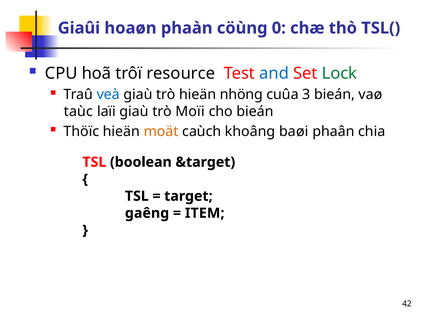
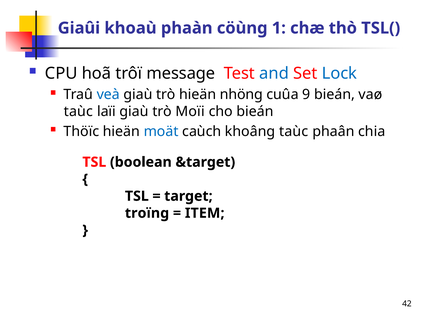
hoaøn: hoaøn -> khoaù
0: 0 -> 1
resource: resource -> message
Lock colour: green -> blue
3: 3 -> 9
moät colour: orange -> blue
khoâng baøi: baøi -> taùc
gaêng: gaêng -> troïng
